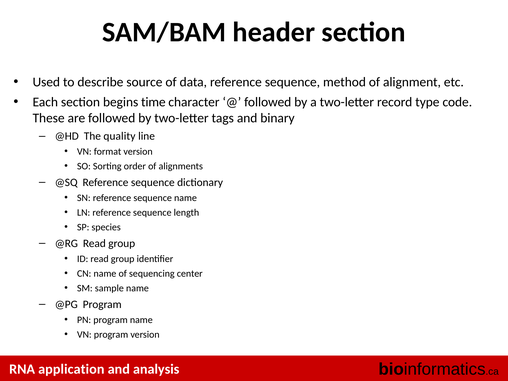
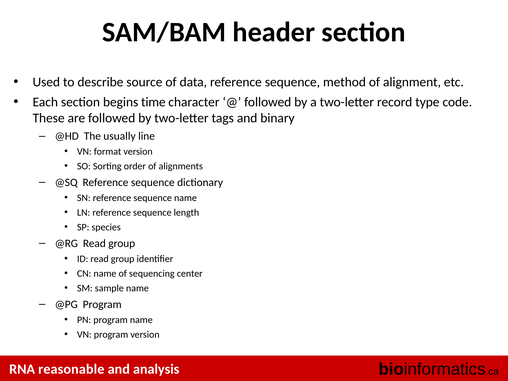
quality: quality -> usually
application: application -> reasonable
